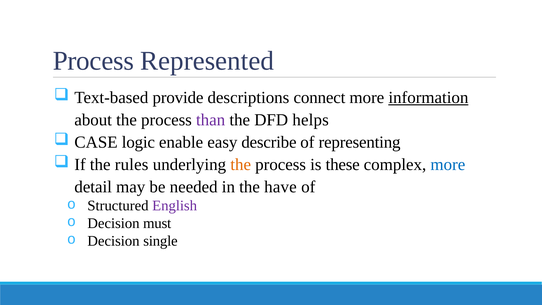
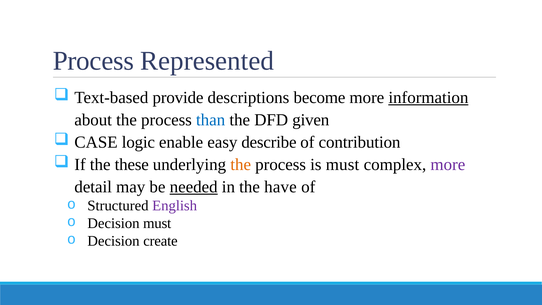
connect: connect -> become
than colour: purple -> blue
helps: helps -> given
representing: representing -> contribution
rules: rules -> these
is these: these -> must
more at (448, 165) colour: blue -> purple
needed underline: none -> present
single: single -> create
